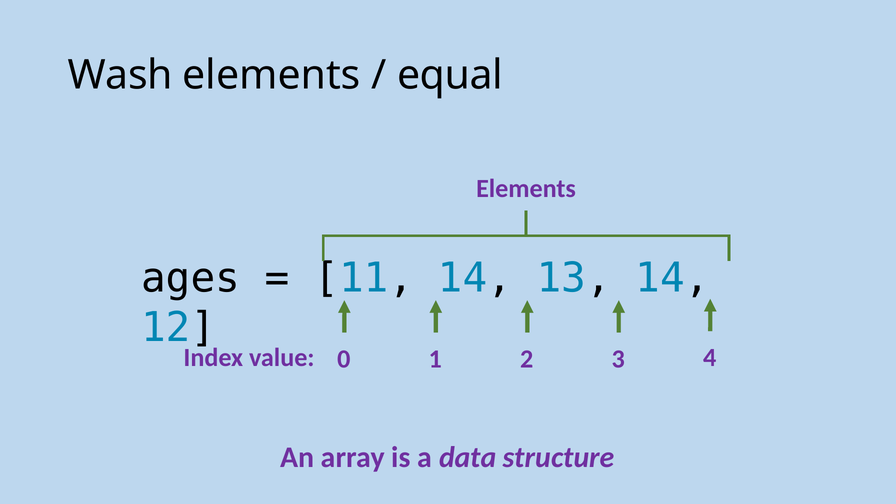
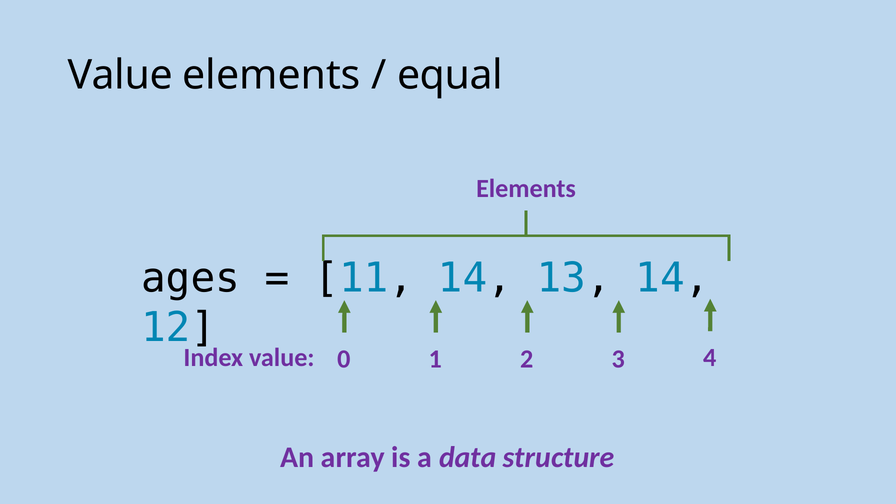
Wash at (120, 75): Wash -> Value
